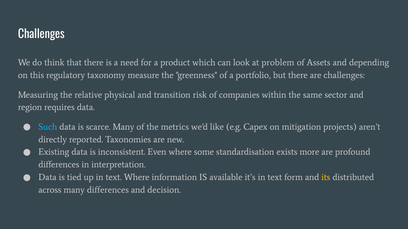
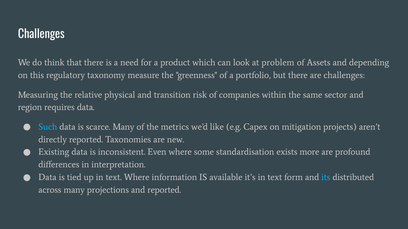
its colour: yellow -> light blue
many differences: differences -> projections
and decision: decision -> reported
